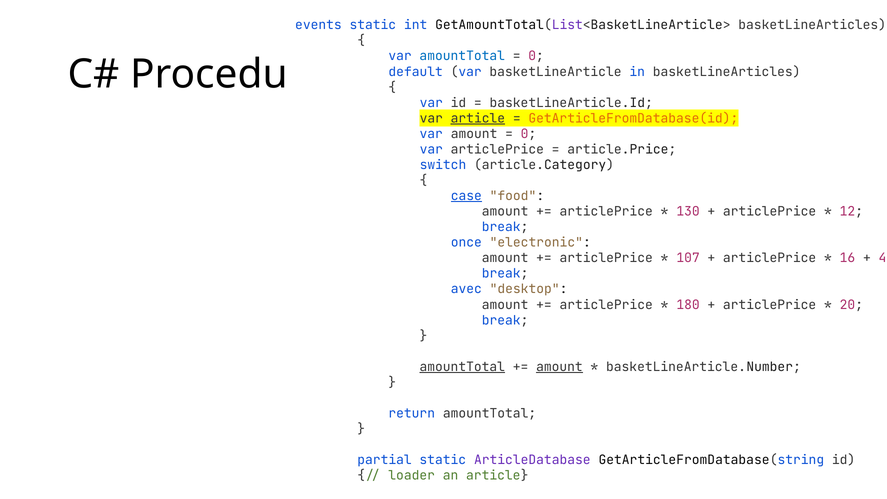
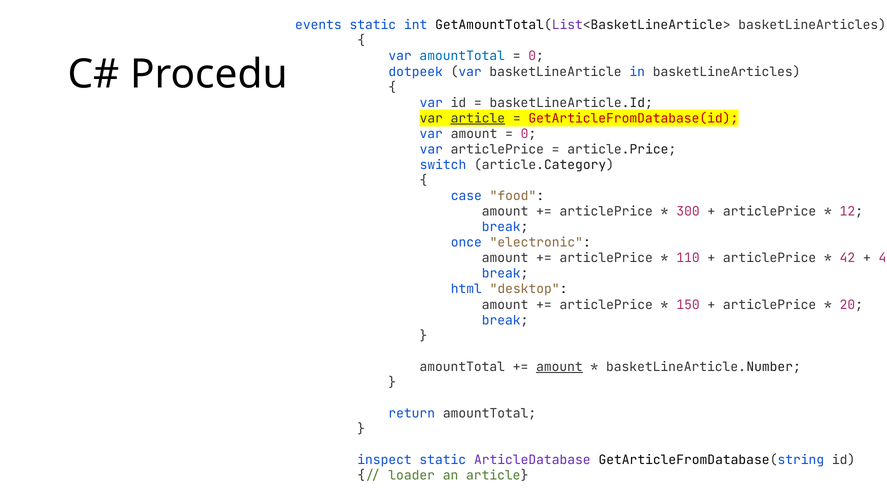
default: default -> dotpeek
GetArticleFromDatabase(id colour: orange -> red
case underline: present -> none
130: 130 -> 300
107: 107 -> 110
16: 16 -> 42
avec: avec -> html
180: 180 -> 150
amountTotal at (462, 367) underline: present -> none
partial: partial -> inspect
